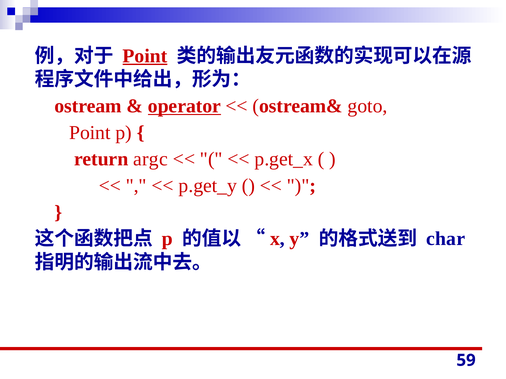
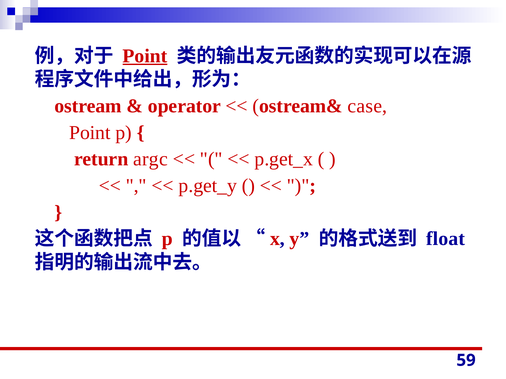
operator underline: present -> none
goto: goto -> case
char: char -> float
